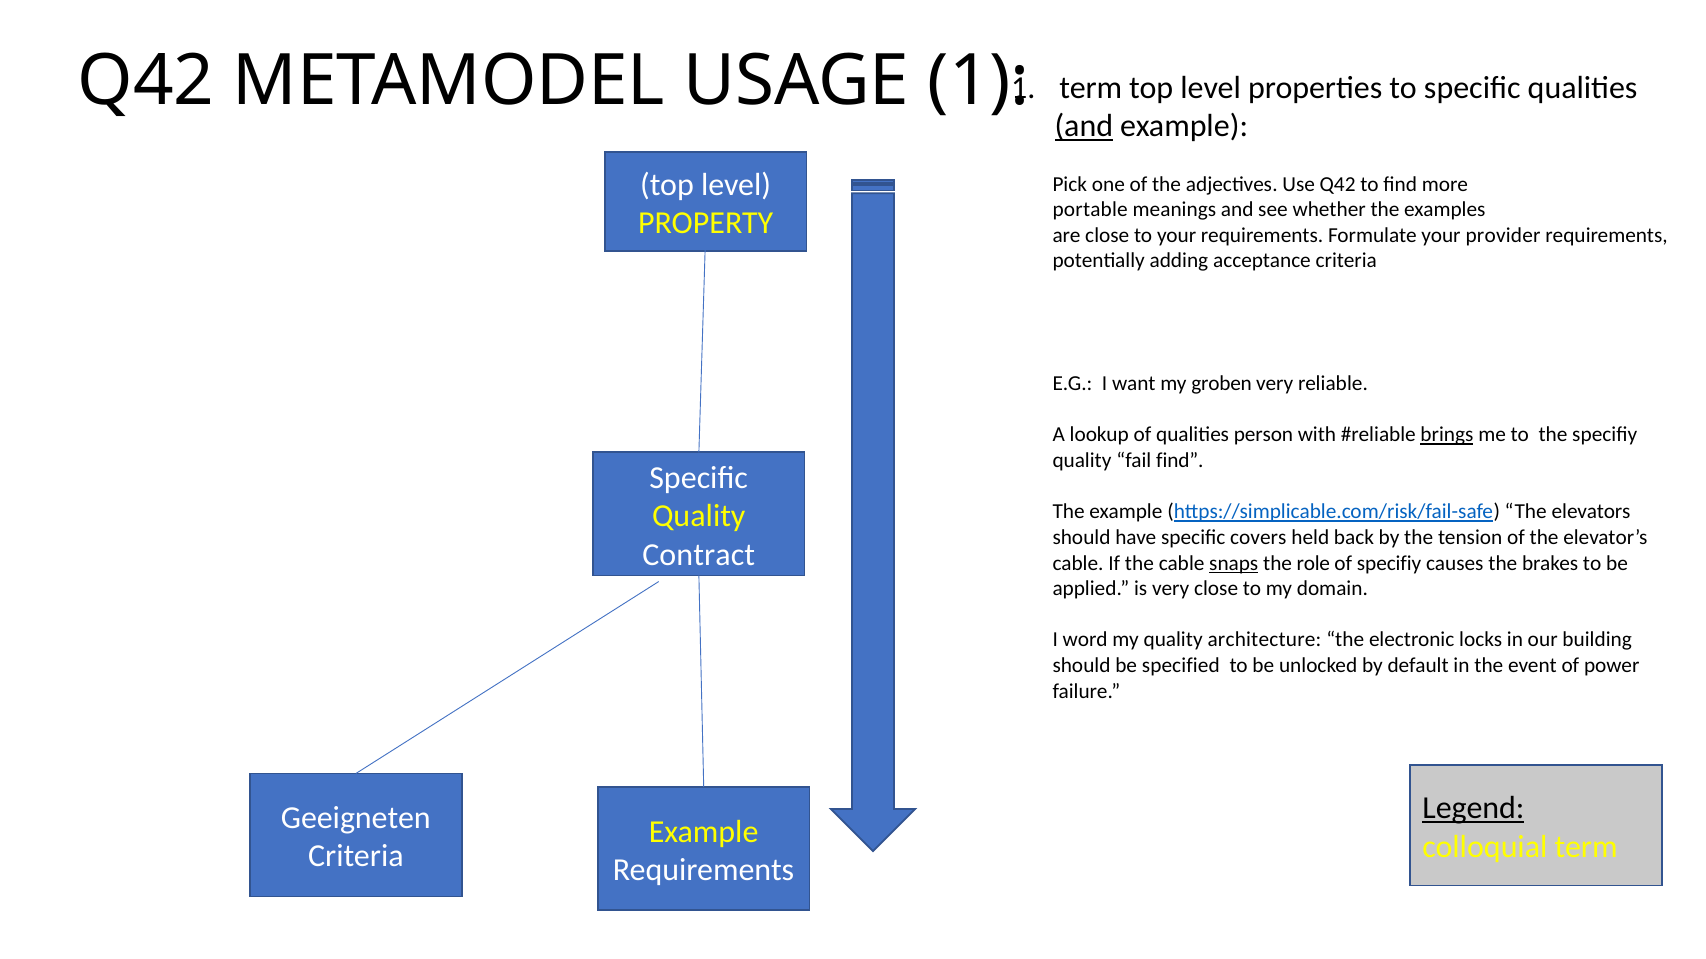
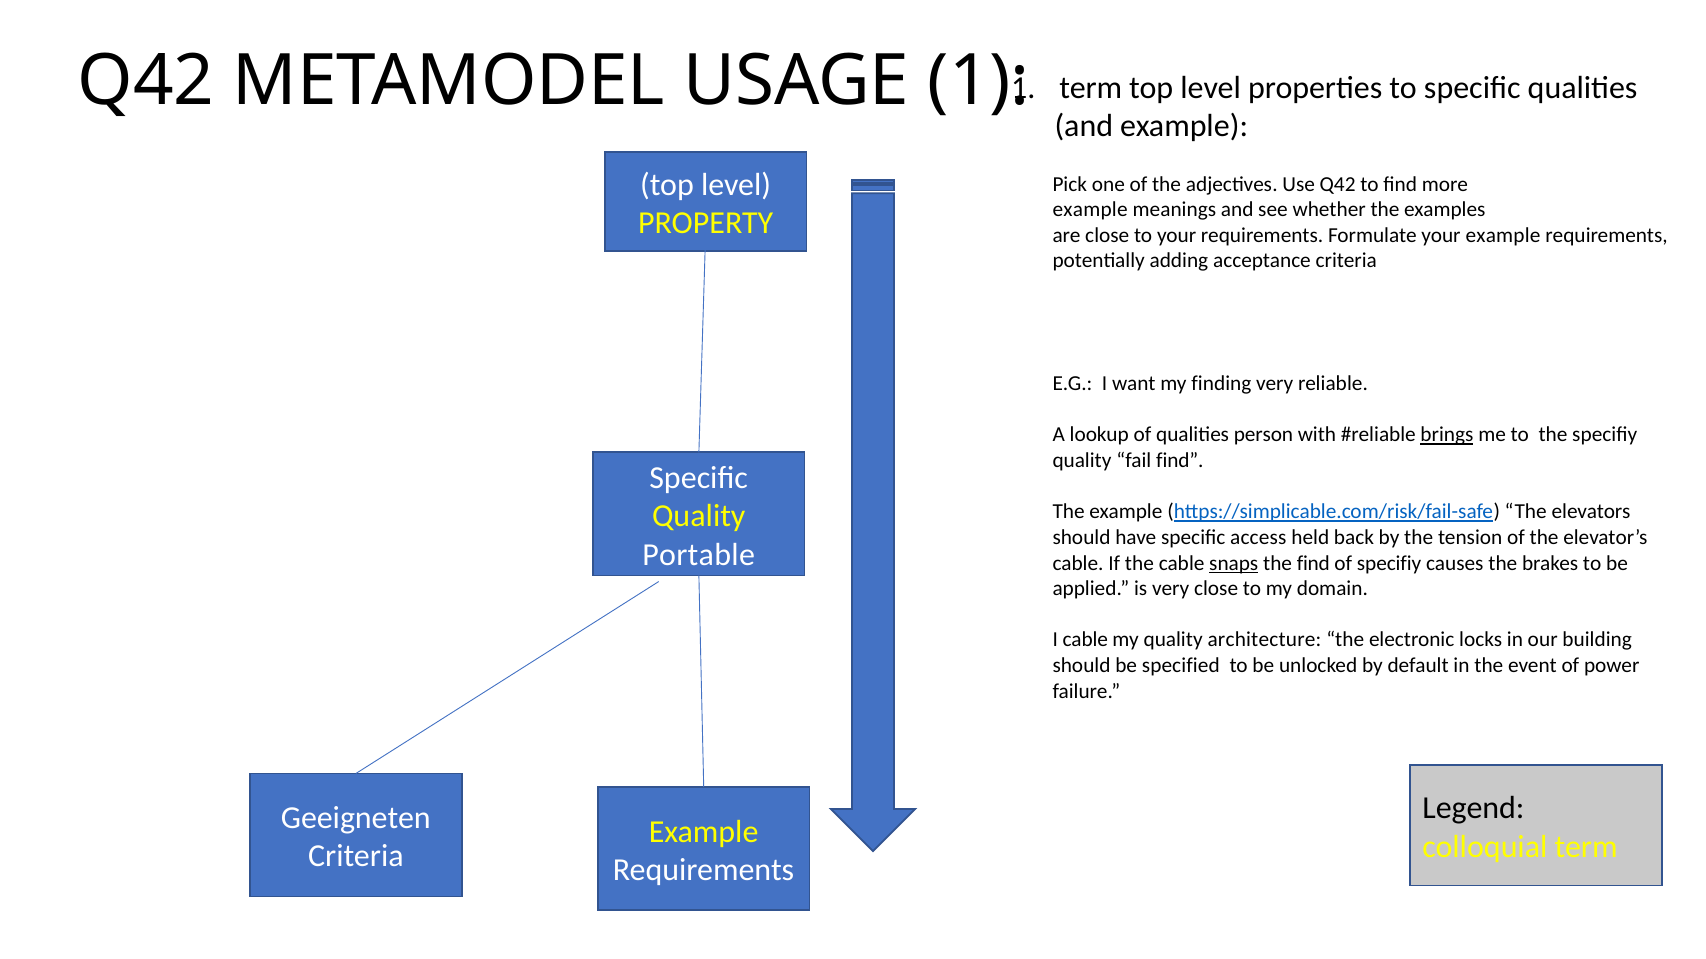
and at (1084, 127) underline: present -> none
portable at (1090, 210): portable -> example
your provider: provider -> example
groben: groben -> finding
covers: covers -> access
Contract: Contract -> Portable
the role: role -> find
I word: word -> cable
Legend underline: present -> none
